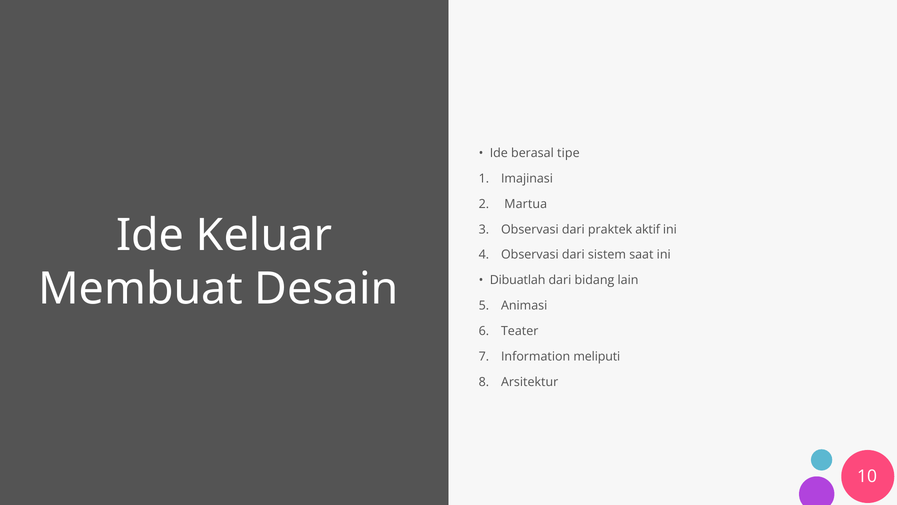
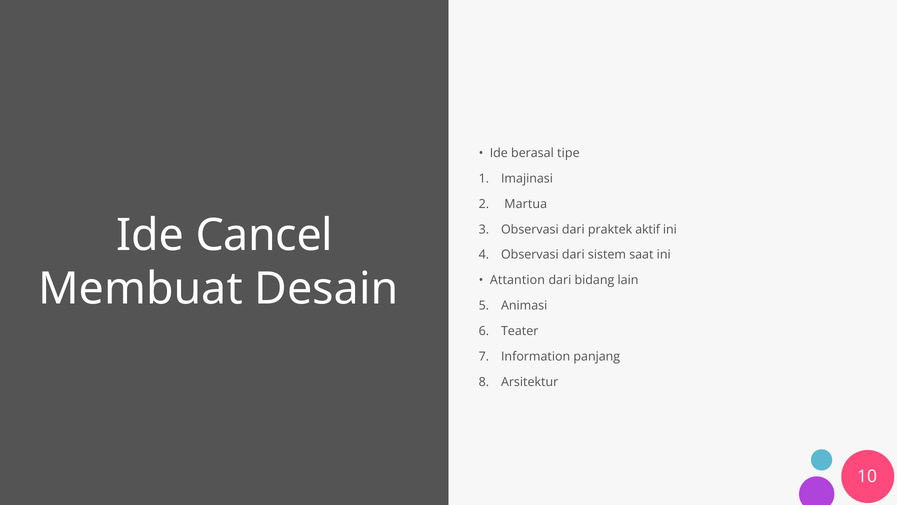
Keluar: Keluar -> Cancel
Dibuatlah: Dibuatlah -> Attantion
meliputi: meliputi -> panjang
